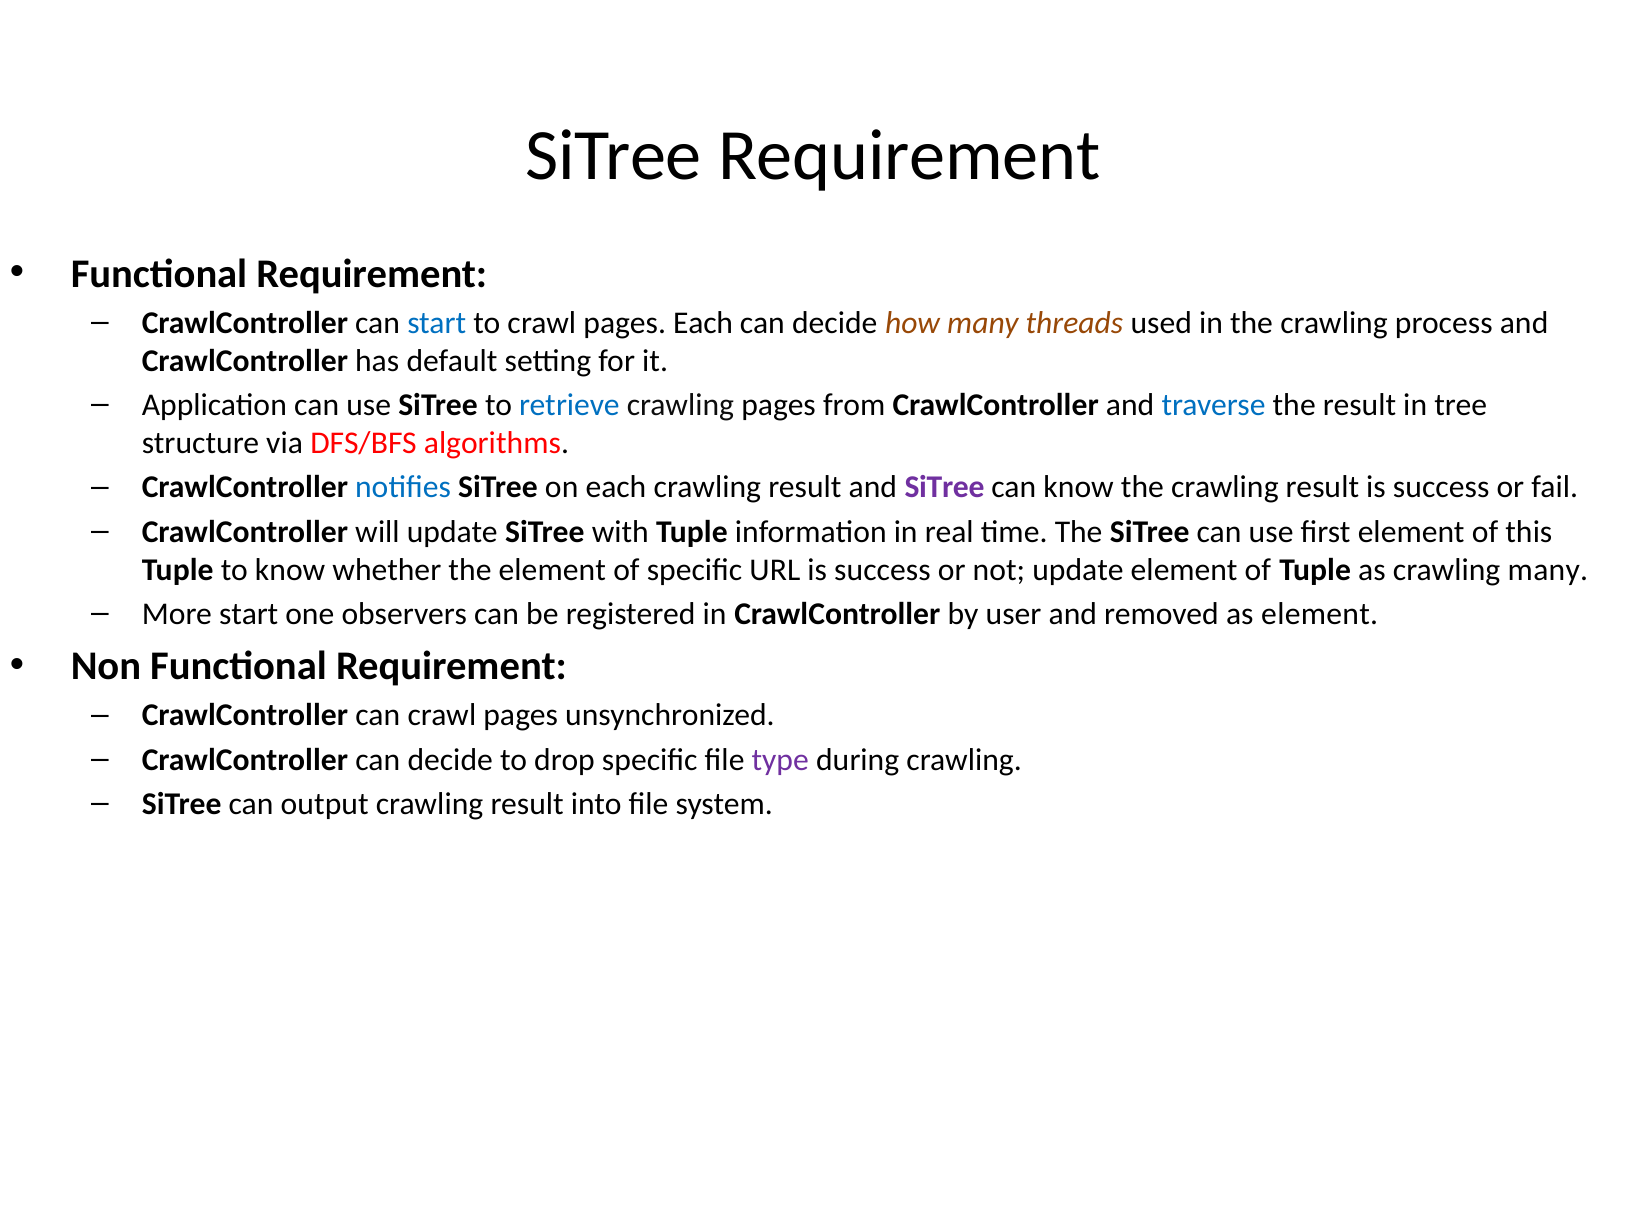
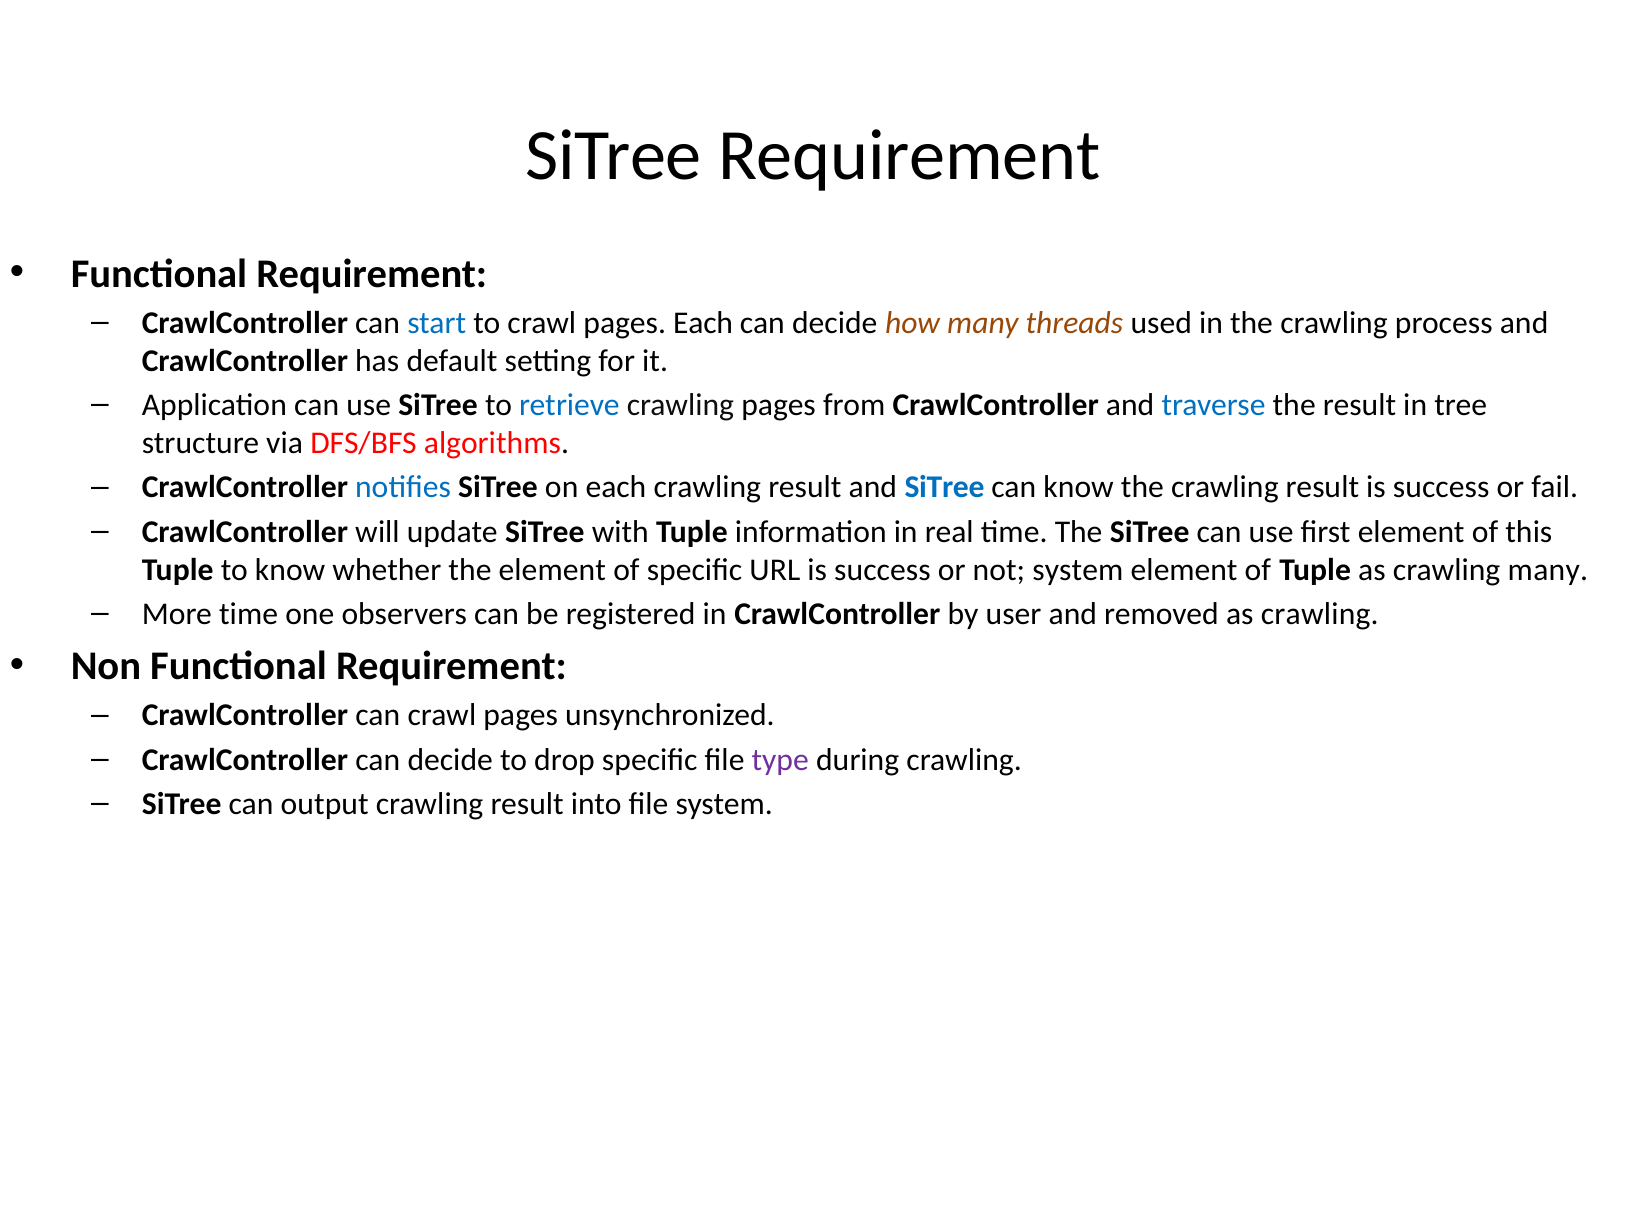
SiTree at (945, 488) colour: purple -> blue
not update: update -> system
More start: start -> time
removed as element: element -> crawling
